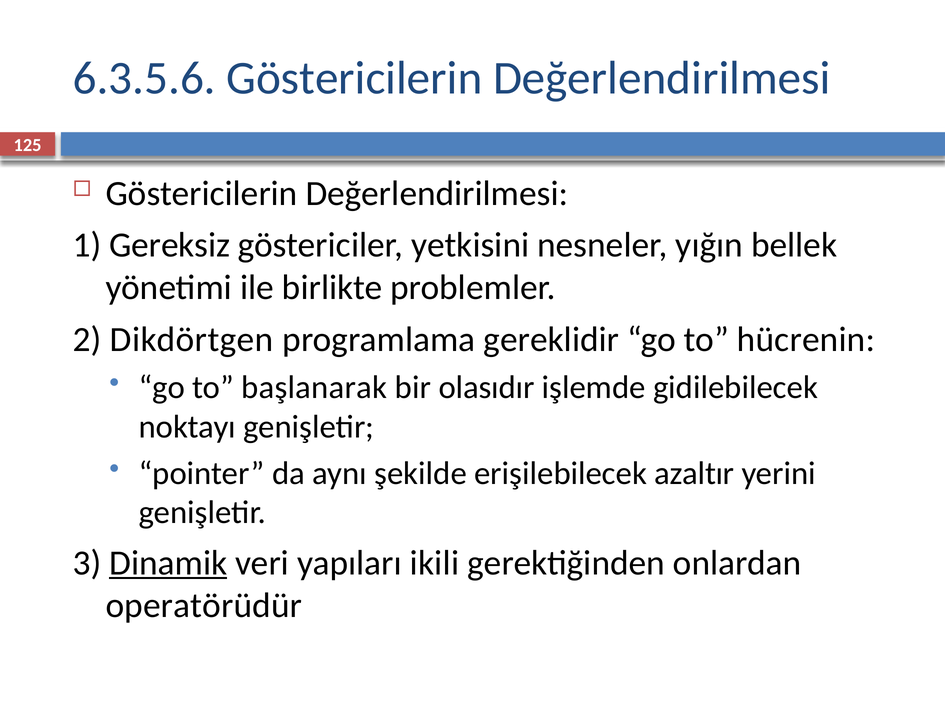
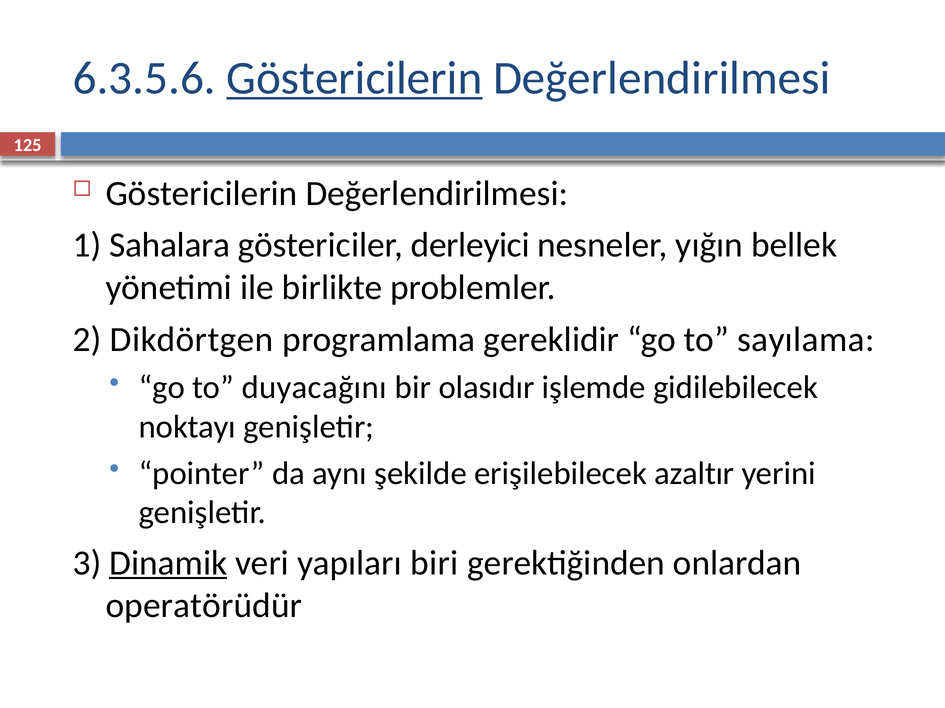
Göstericilerin at (354, 78) underline: none -> present
Gereksiz: Gereksiz -> Sahalara
yetkisini: yetkisini -> derleyici
hücrenin: hücrenin -> sayılama
başlanarak: başlanarak -> duyacağını
ikili: ikili -> biri
